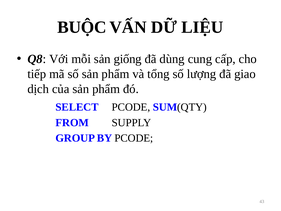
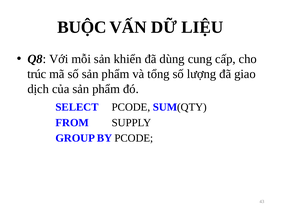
giống: giống -> khiển
tiếp: tiếp -> trúc
